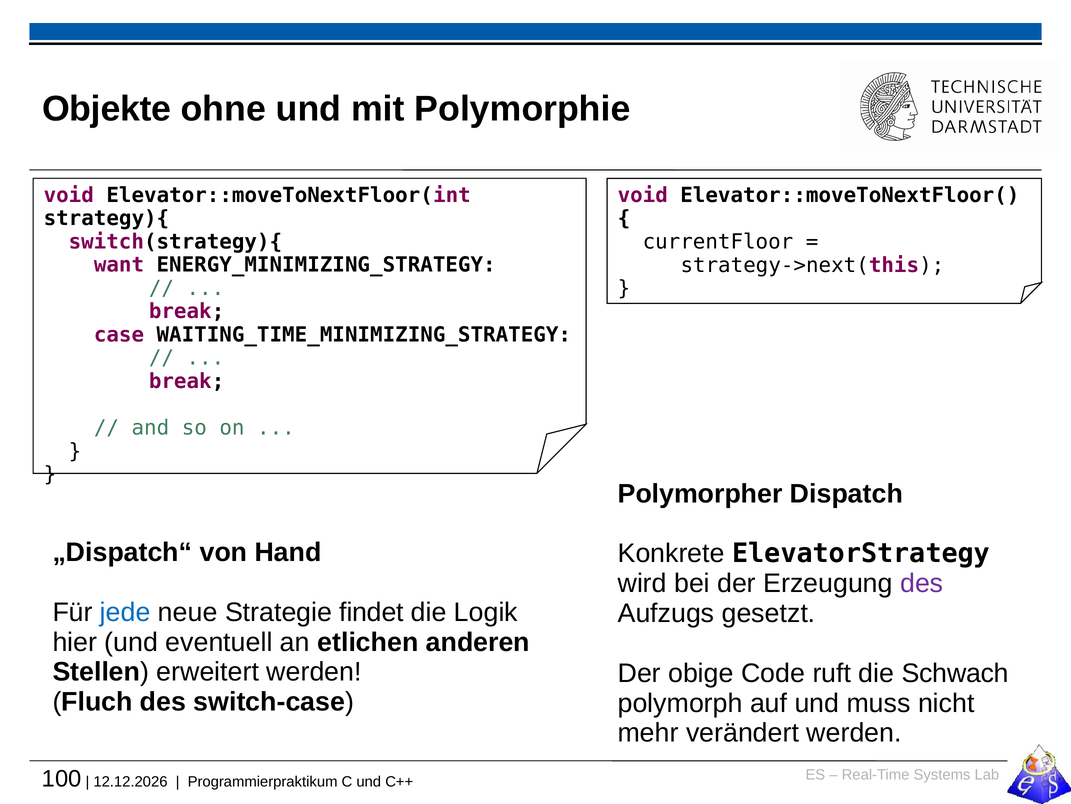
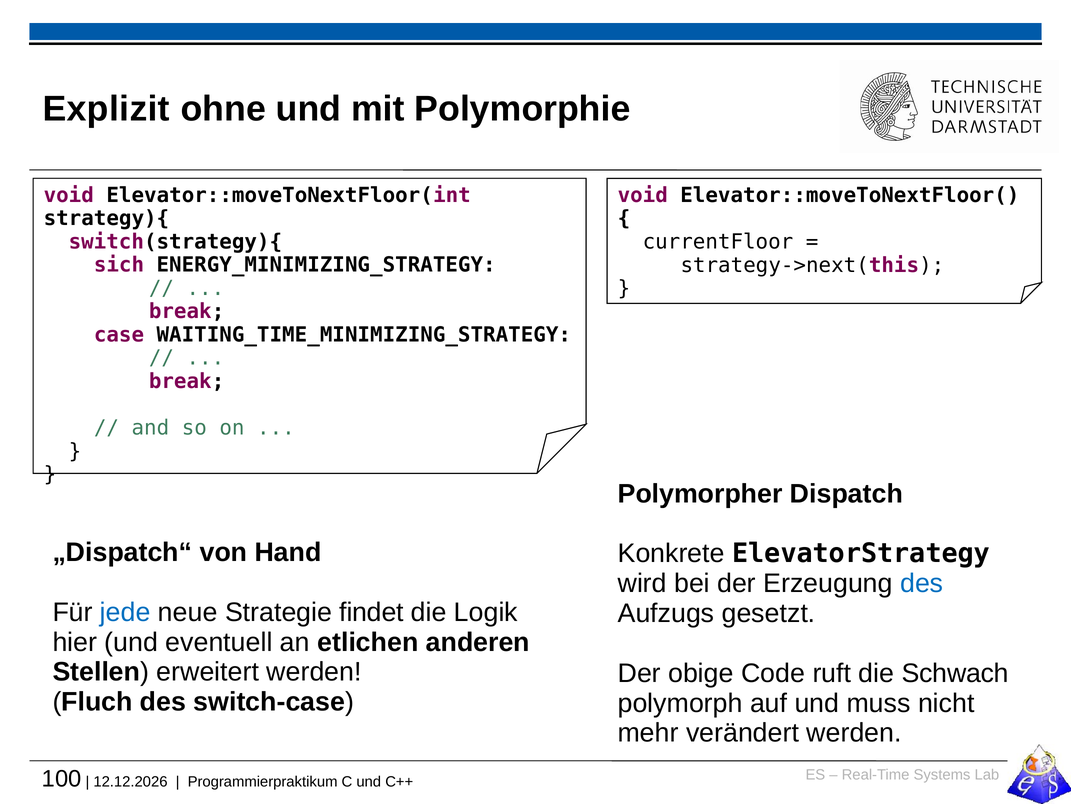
Objekte: Objekte -> Explizit
want: want -> sich
des at (922, 583) colour: purple -> blue
